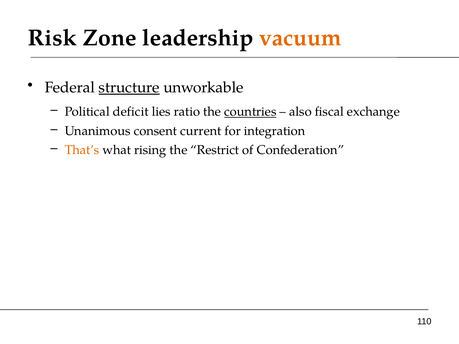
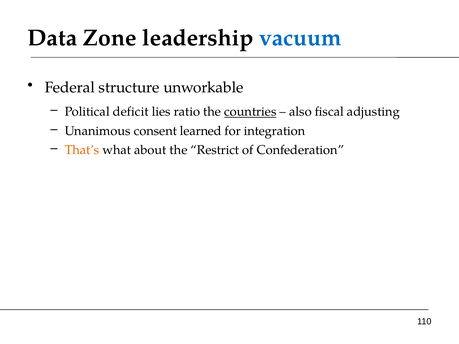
Risk: Risk -> Data
vacuum colour: orange -> blue
structure underline: present -> none
exchange: exchange -> adjusting
current: current -> learned
rising: rising -> about
